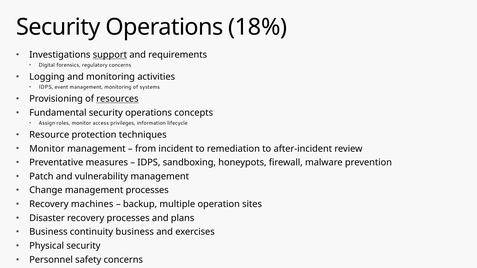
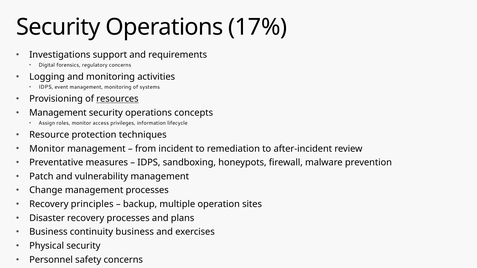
18%: 18% -> 17%
support underline: present -> none
Fundamental at (58, 113): Fundamental -> Management
machines: machines -> principles
